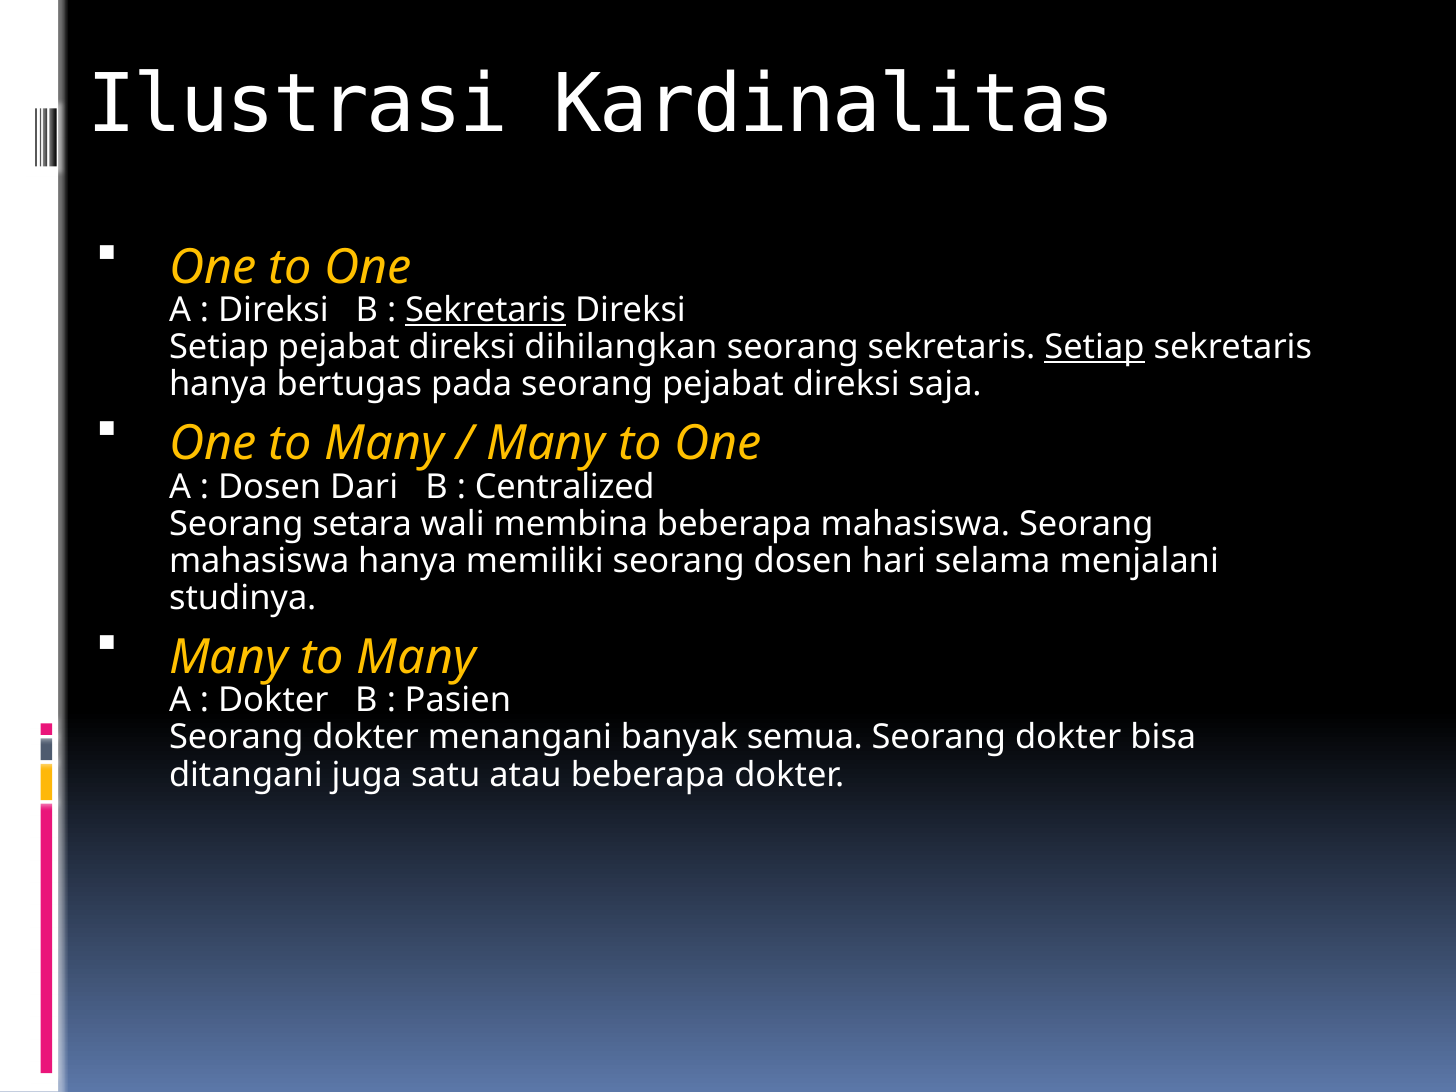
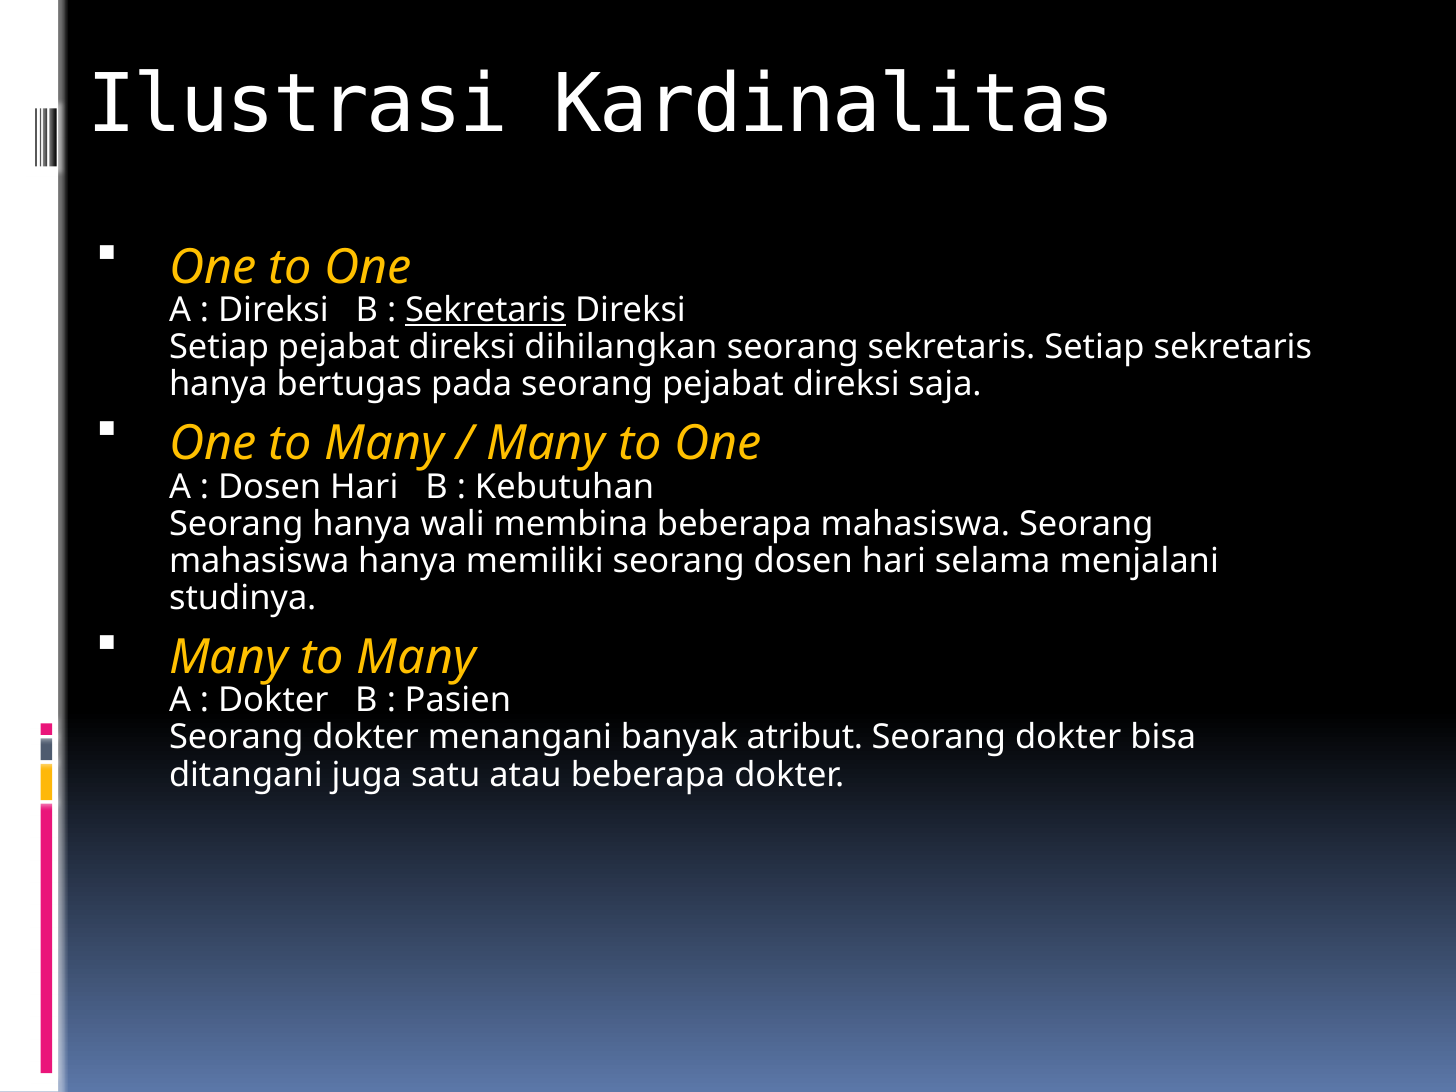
Setiap at (1094, 347) underline: present -> none
Dari at (364, 487): Dari -> Hari
Centralized: Centralized -> Kebutuhan
Seorang setara: setara -> hanya
semua: semua -> atribut
